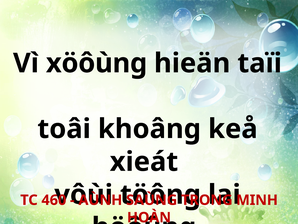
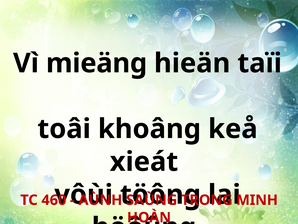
xöôùng: xöôùng -> mieäng
